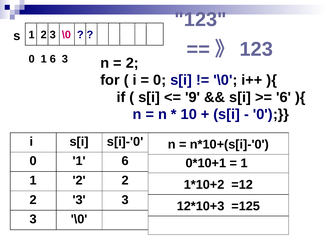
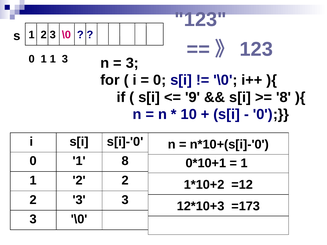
6 at (53, 59): 6 -> 1
2 at (132, 63): 2 -> 3
6 at (284, 97): 6 -> 8
6 at (125, 161): 6 -> 8
=125: =125 -> =173
